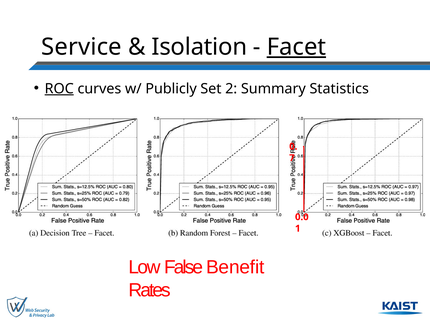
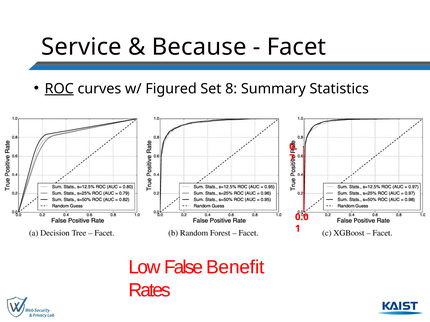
Isolation: Isolation -> Because
Facet underline: present -> none
Publicly: Publicly -> Figured
2: 2 -> 8
